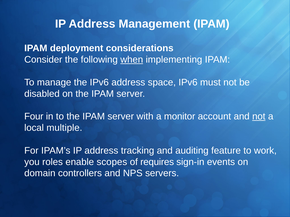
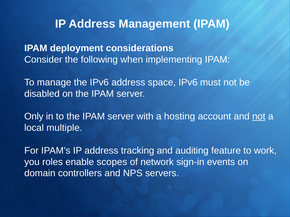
when underline: present -> none
Four: Four -> Only
monitor: monitor -> hosting
requires: requires -> network
